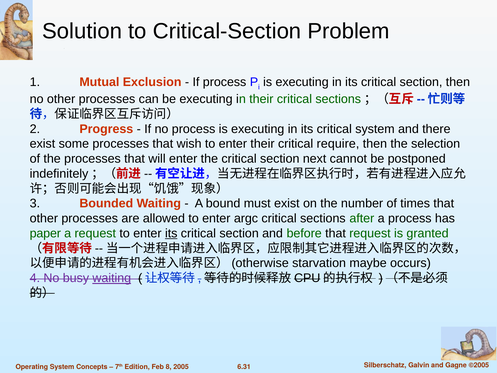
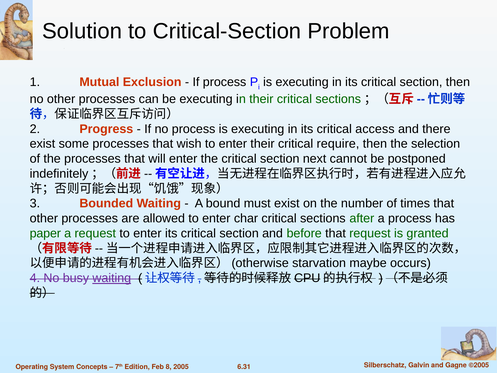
critical system: system -> access
argc: argc -> char
its at (171, 233) underline: present -> none
